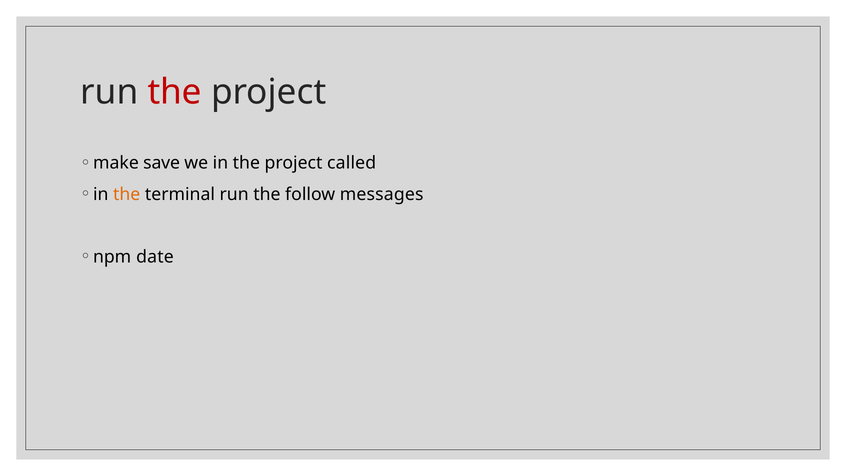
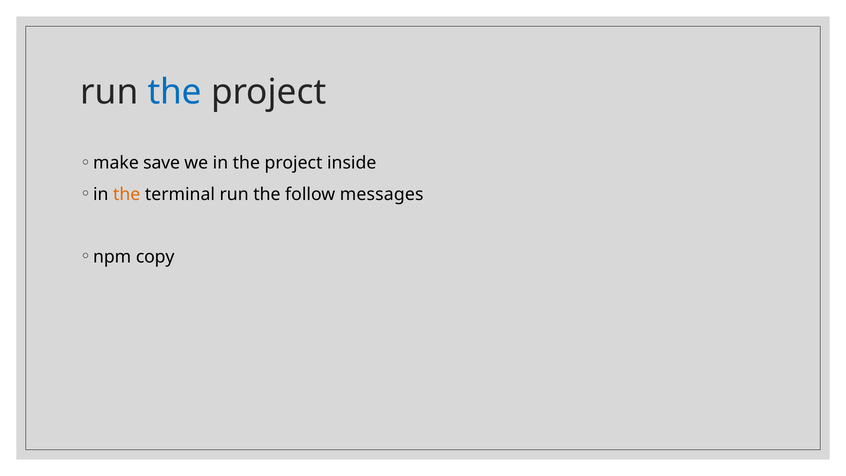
the at (175, 92) colour: red -> blue
called: called -> inside
date: date -> copy
